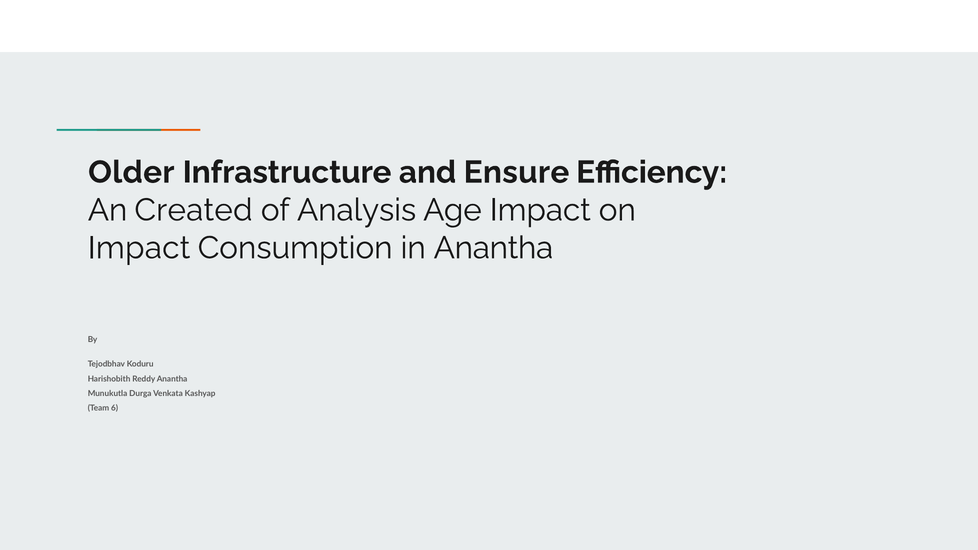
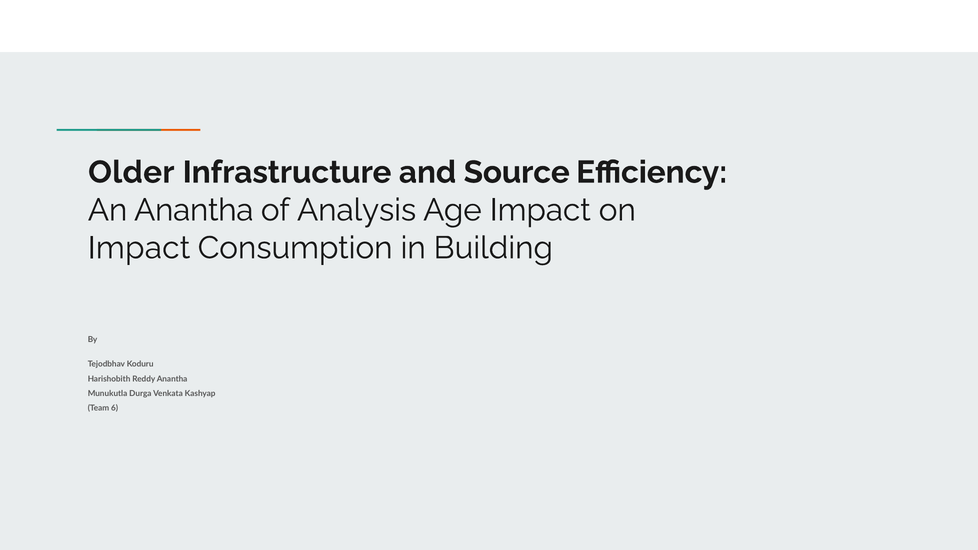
Ensure: Ensure -> Source
An Created: Created -> Anantha
in Anantha: Anantha -> Building
